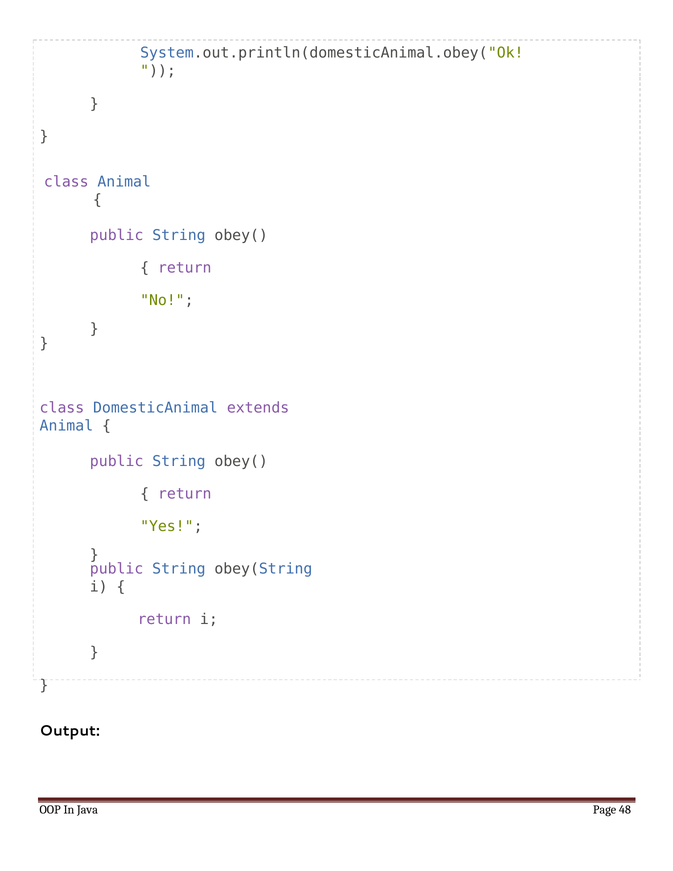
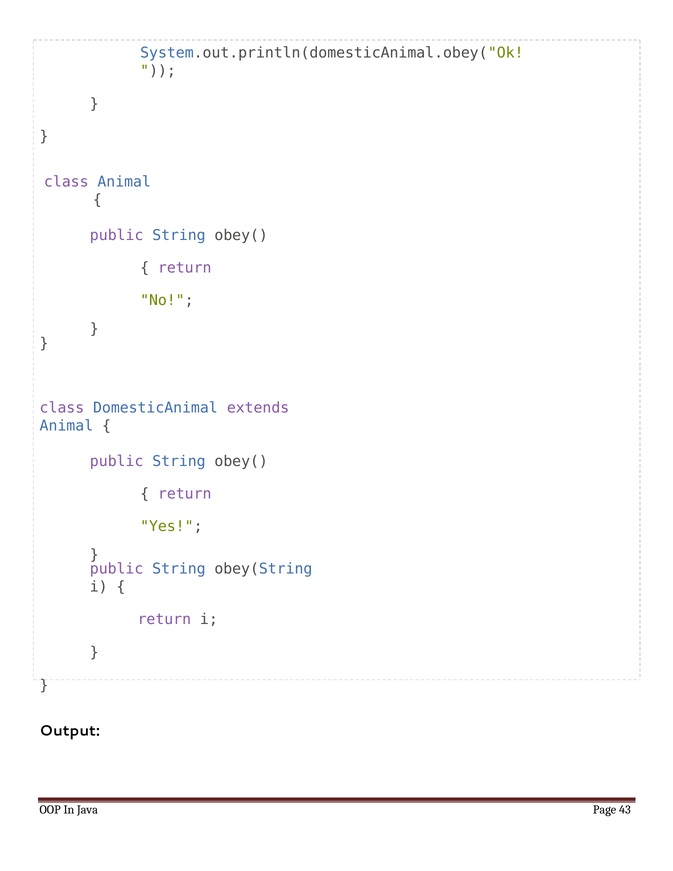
48: 48 -> 43
